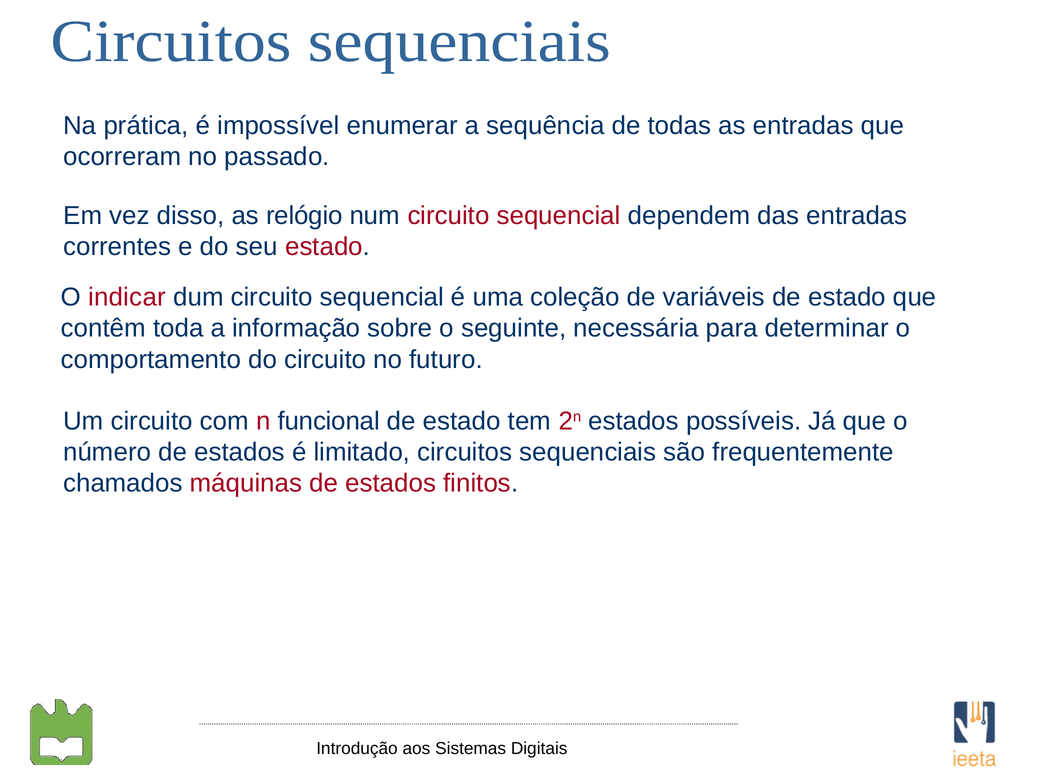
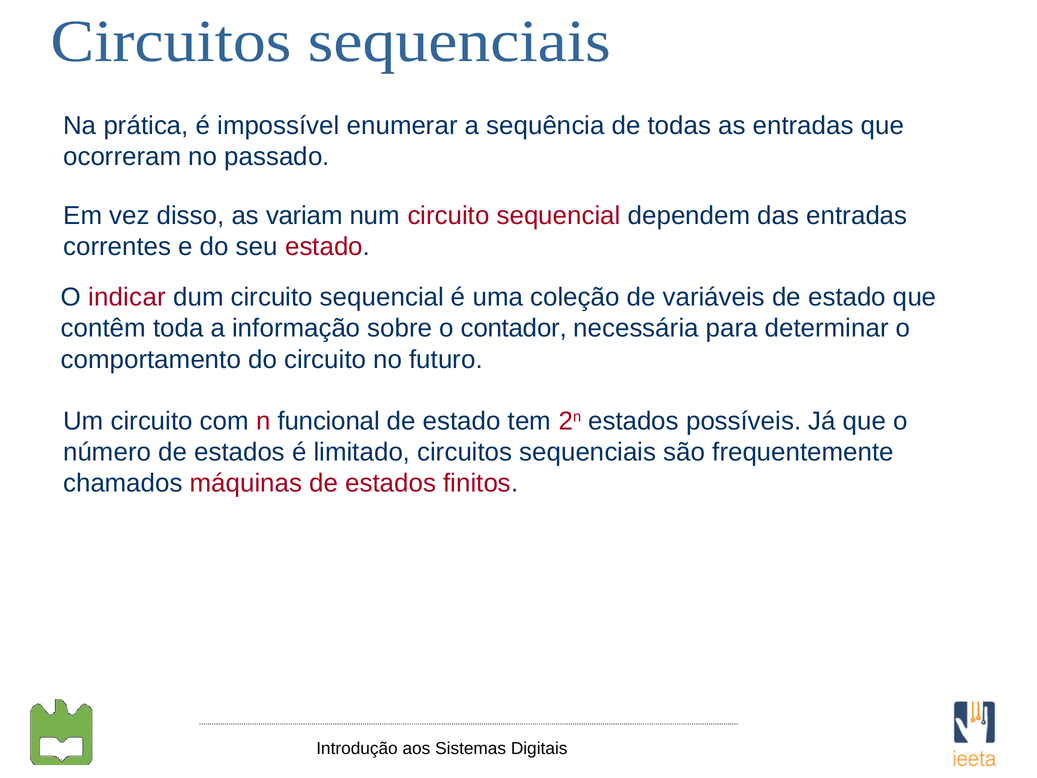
relógio: relógio -> variam
seguinte: seguinte -> contador
